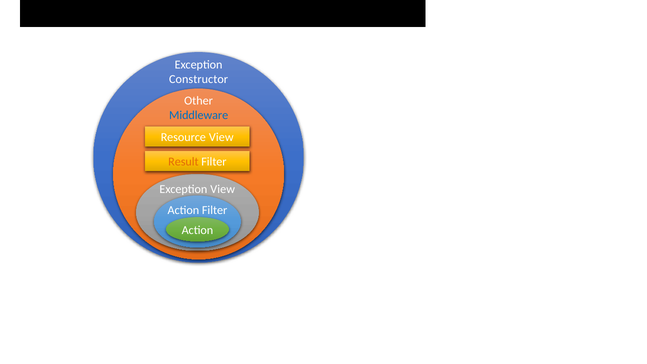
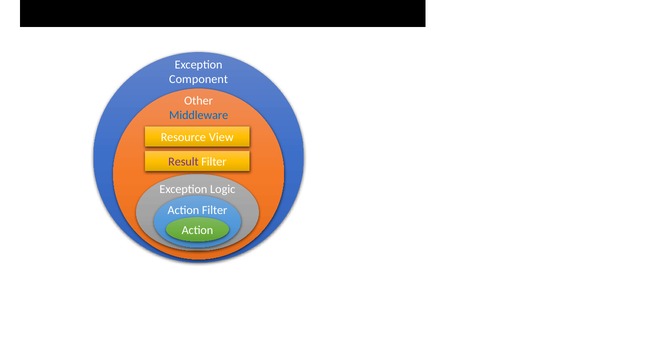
Constructor: Constructor -> Component
Result colour: orange -> purple
Exception View: View -> Logic
